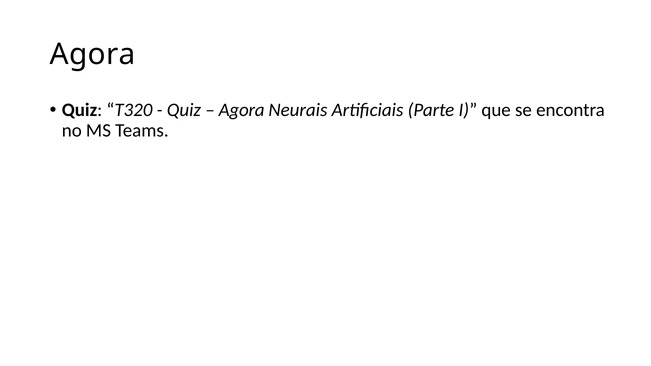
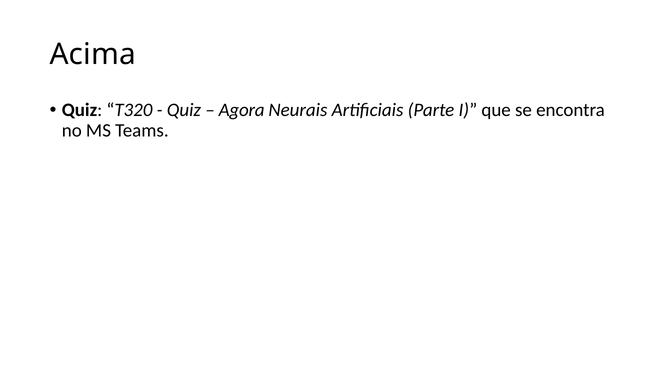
Agora at (93, 55): Agora -> Acima
